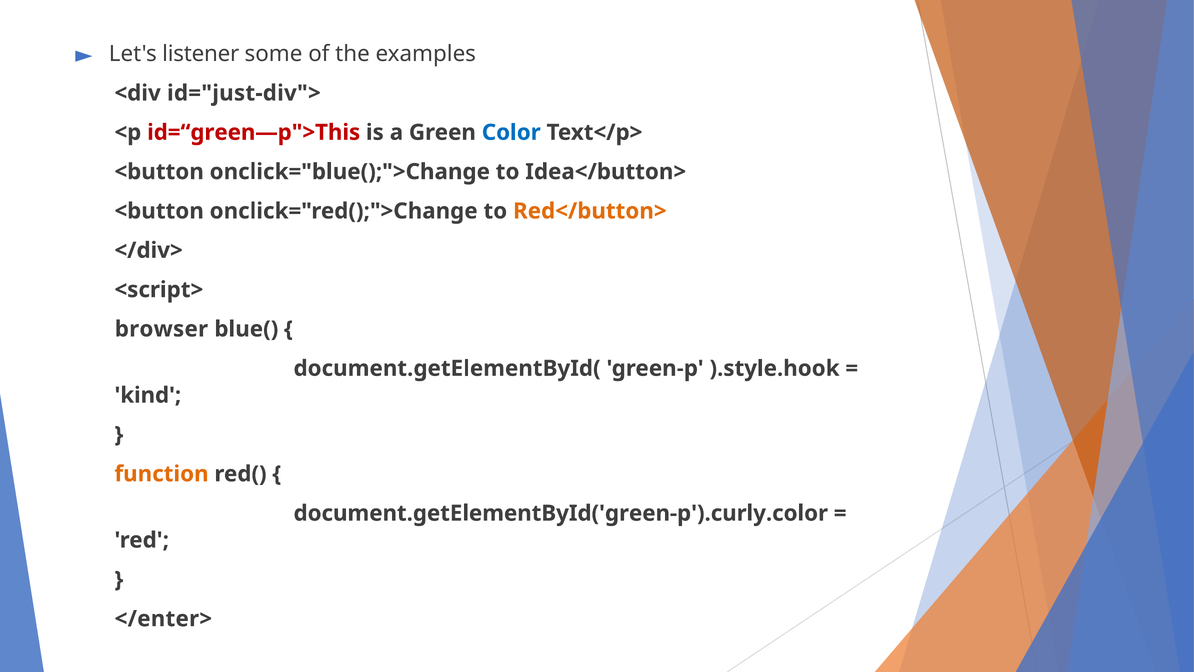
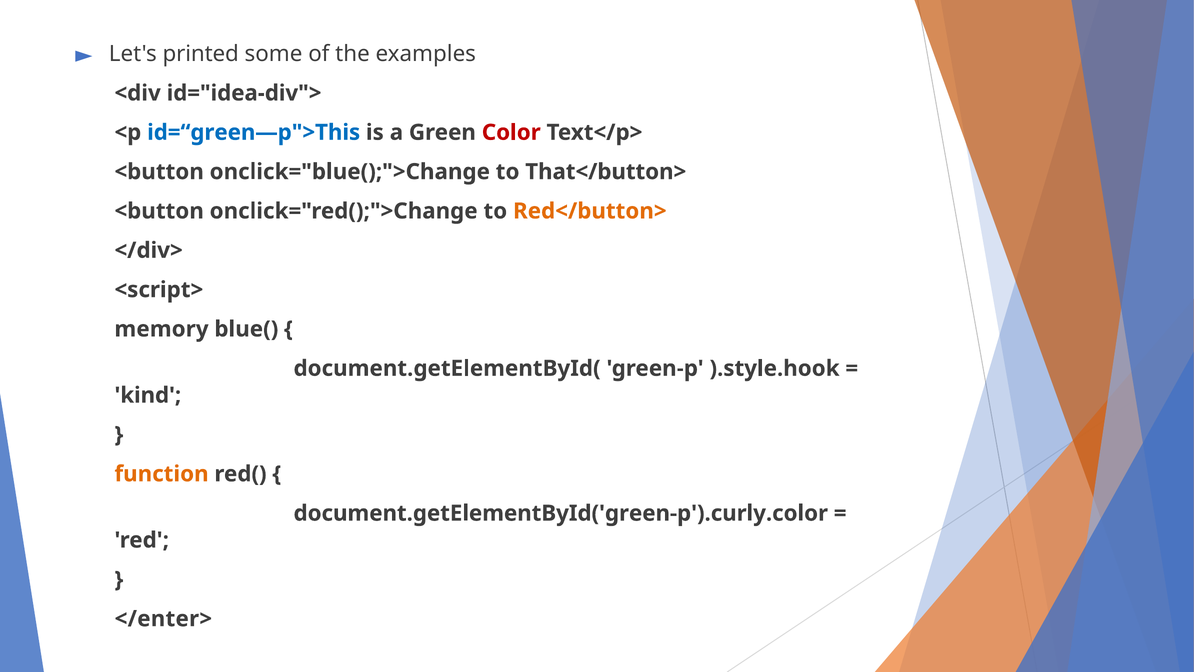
listener: listener -> printed
id="just-div">: id="just-div"> -> id="idea-div">
id=“green—p">This colour: red -> blue
Color colour: blue -> red
Idea</button>: Idea</button> -> That</button>
browser: browser -> memory
